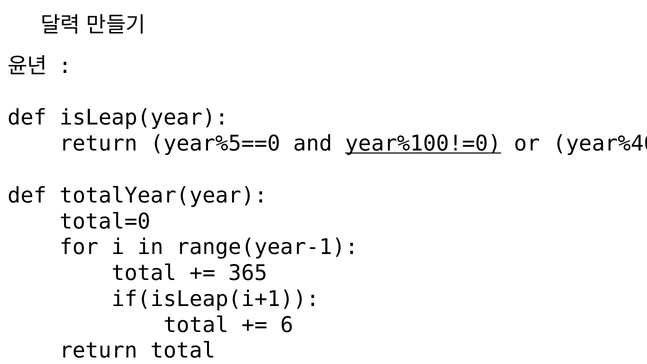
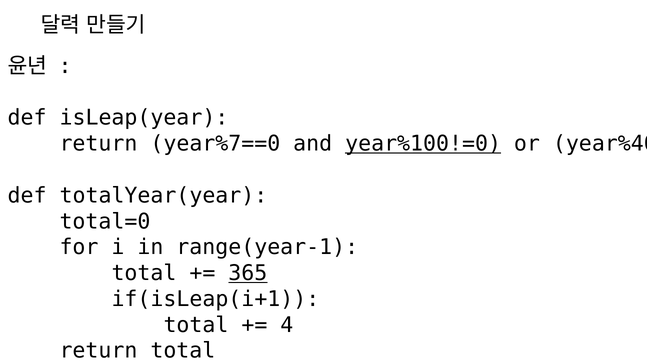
year%5==0: year%5==0 -> year%7==0
365 underline: none -> present
6: 6 -> 4
